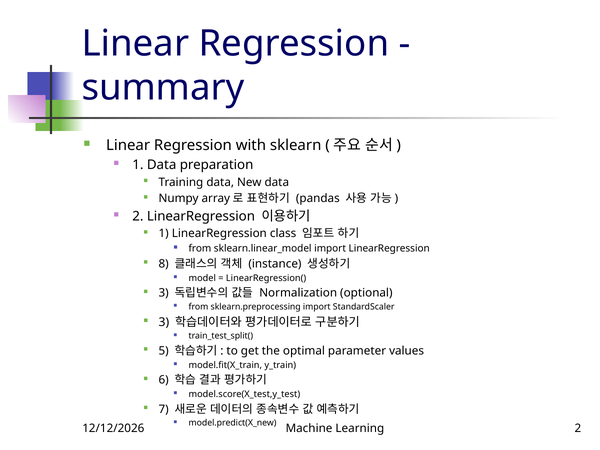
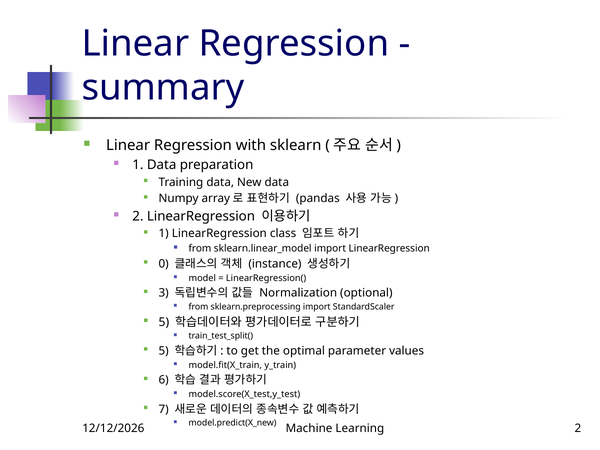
8: 8 -> 0
3 at (164, 322): 3 -> 5
